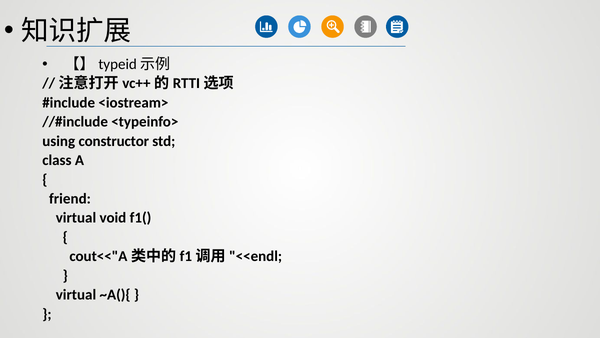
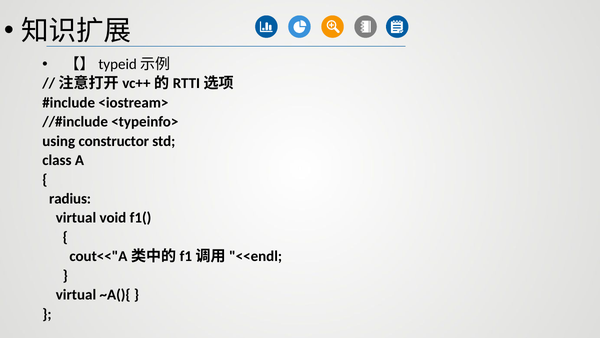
friend: friend -> radius
